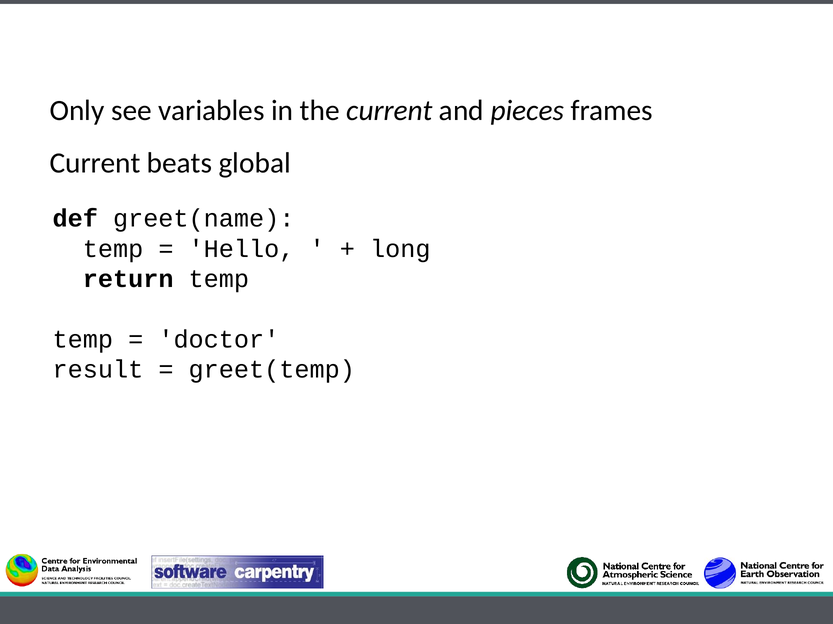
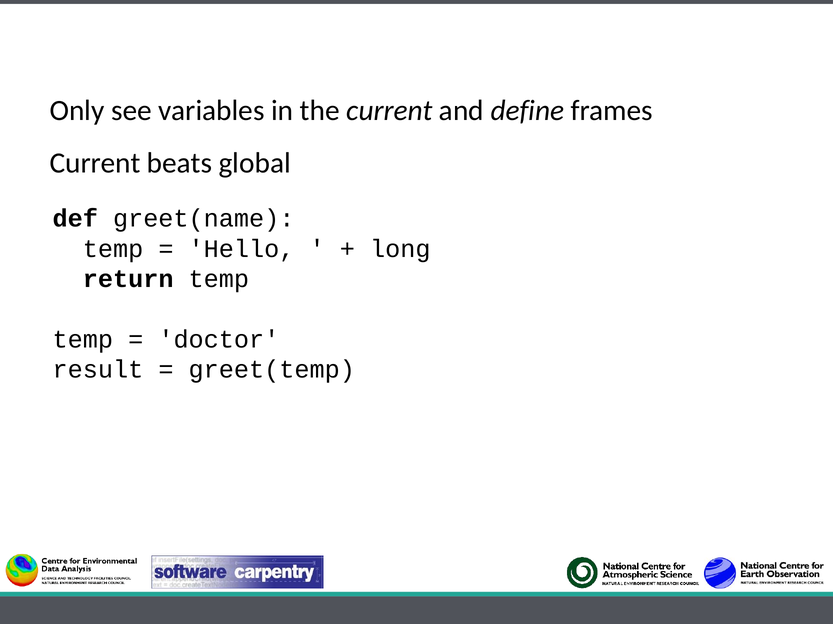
pieces: pieces -> define
